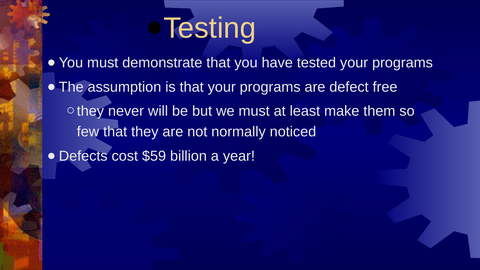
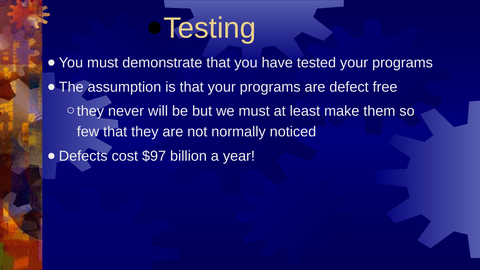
$59: $59 -> $97
